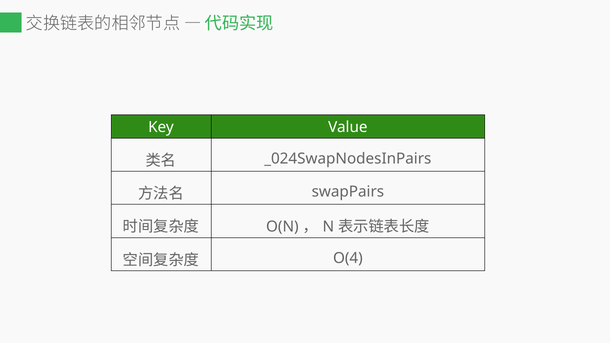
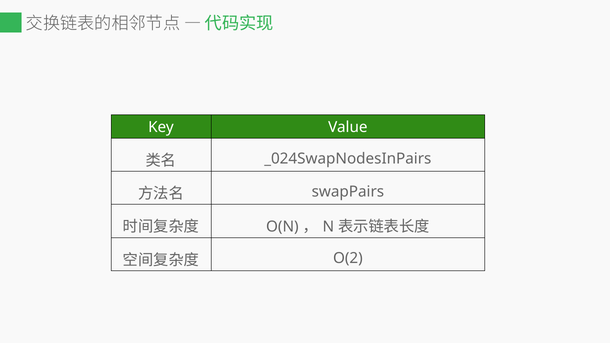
O(4: O(4 -> O(2
